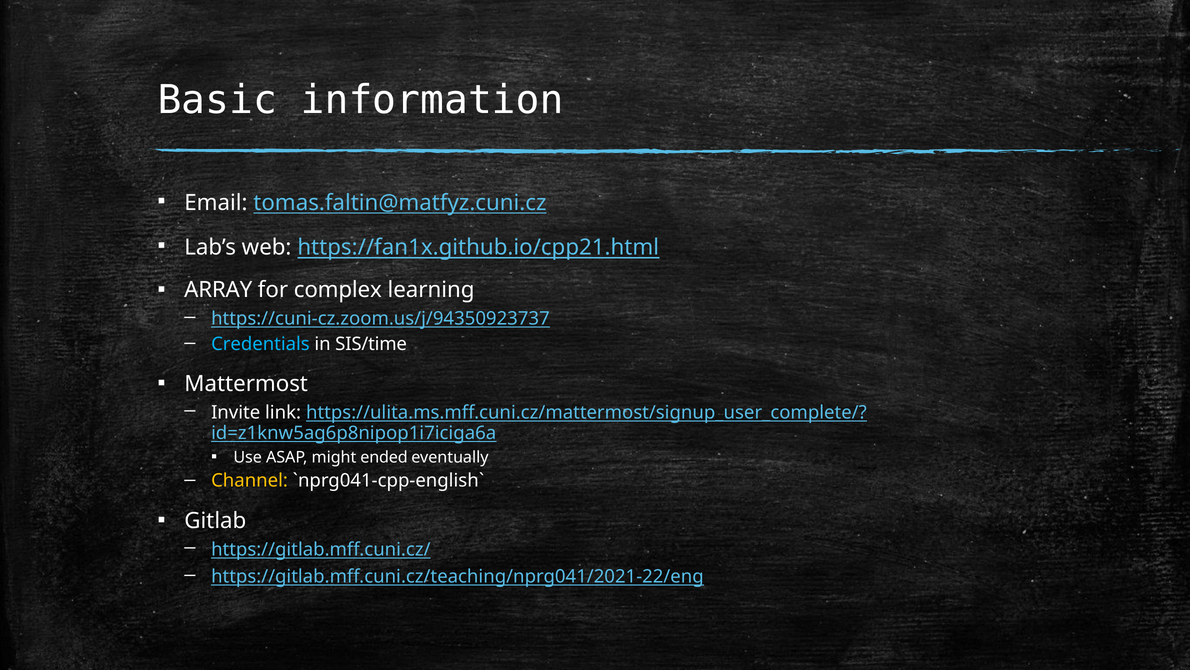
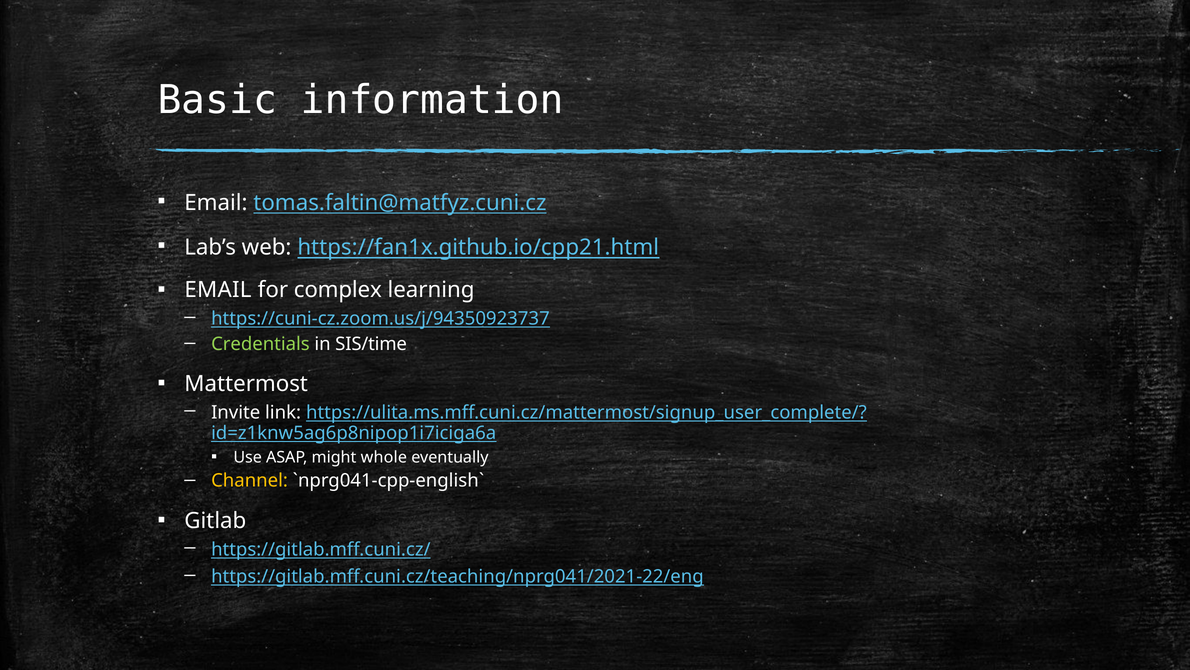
ARRAY at (218, 290): ARRAY -> EMAIL
Credentials colour: light blue -> light green
ended: ended -> whole
